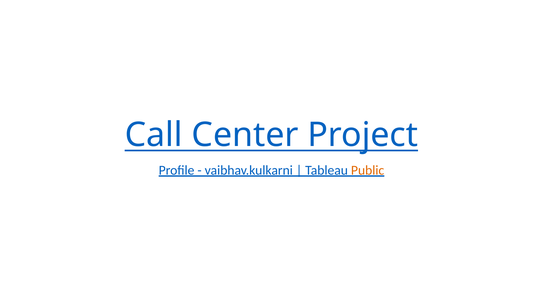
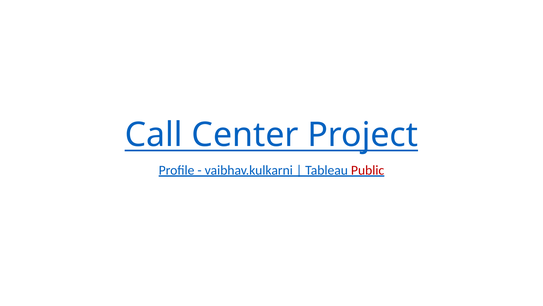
Public colour: orange -> red
